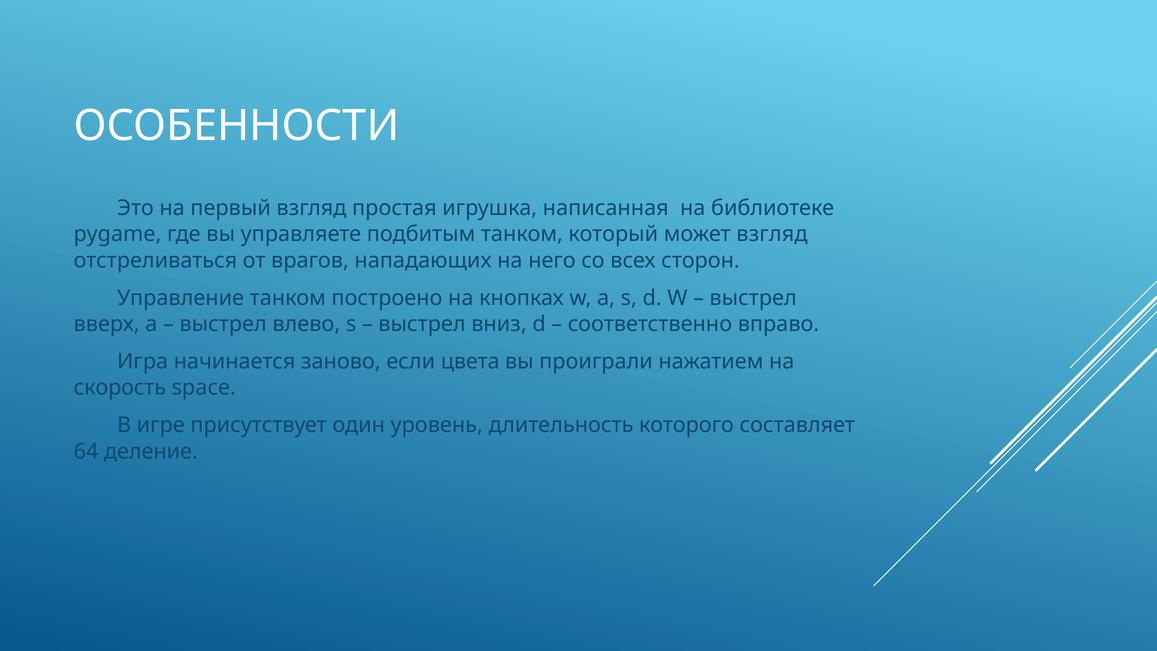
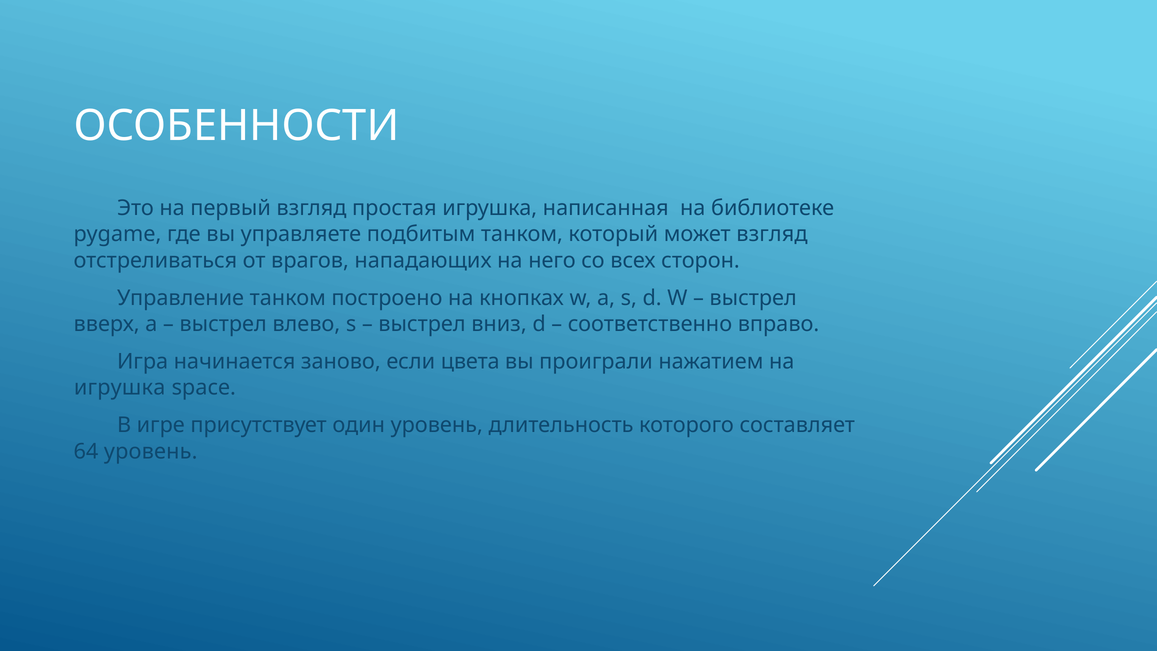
скорость at (120, 388): скорость -> игрушка
64 деление: деление -> уровень
